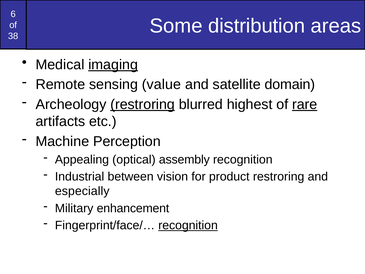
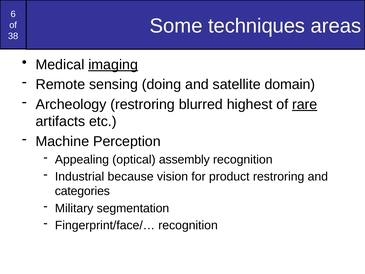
distribution: distribution -> techniques
value: value -> doing
restroring at (143, 104) underline: present -> none
between: between -> because
especially: especially -> categories
enhancement: enhancement -> segmentation
recognition at (188, 225) underline: present -> none
